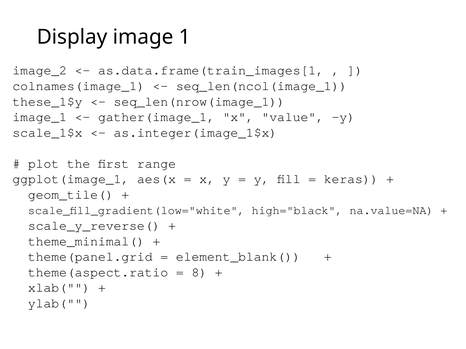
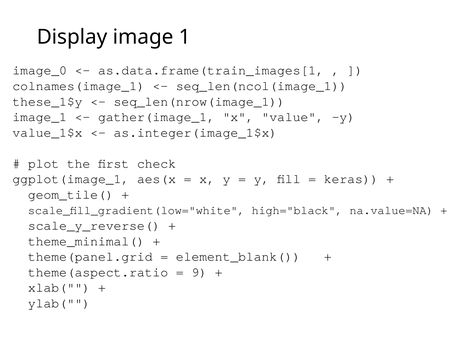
image_2: image_2 -> image_0
scale_1$x: scale_1$x -> value_1$x
range: range -> check
8: 8 -> 9
